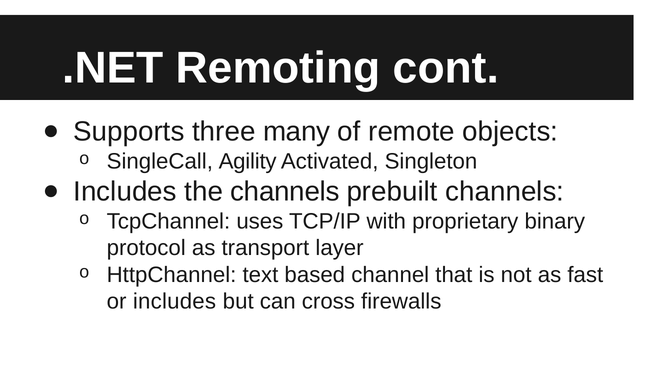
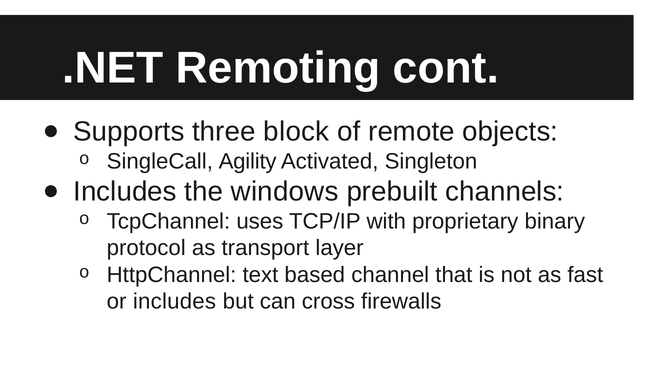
many: many -> block
the channels: channels -> windows
